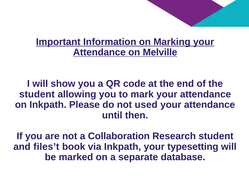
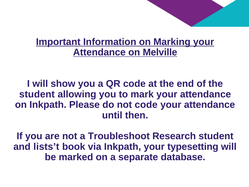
not used: used -> code
Collaboration: Collaboration -> Troubleshoot
files’t: files’t -> lists’t
